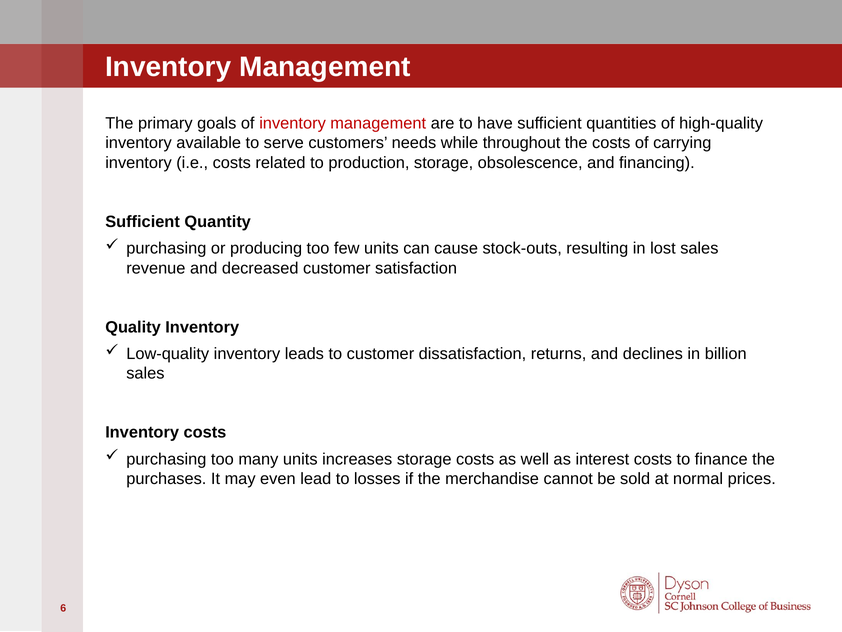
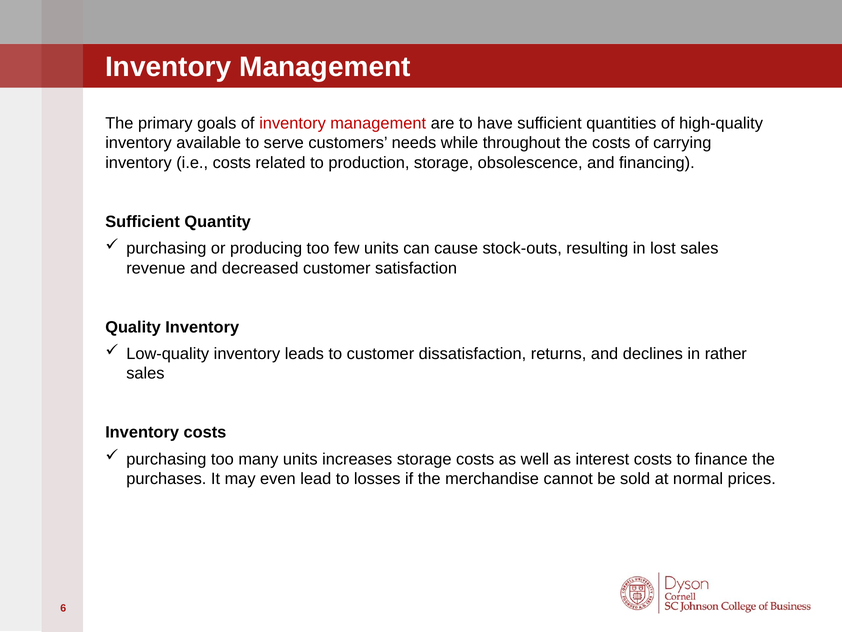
billion: billion -> rather
